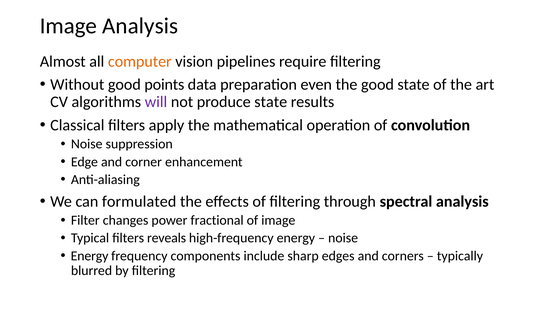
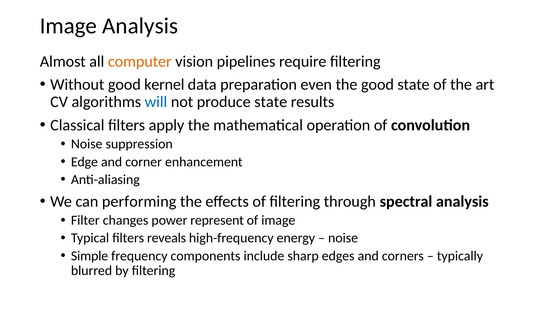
points: points -> kernel
will colour: purple -> blue
formulated: formulated -> performing
fractional: fractional -> represent
Energy at (90, 256): Energy -> Simple
